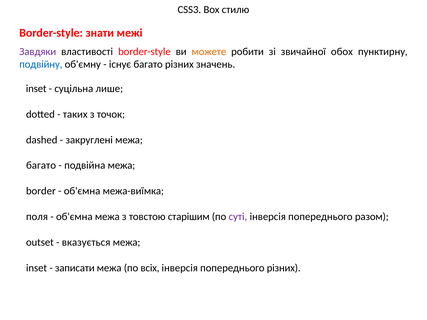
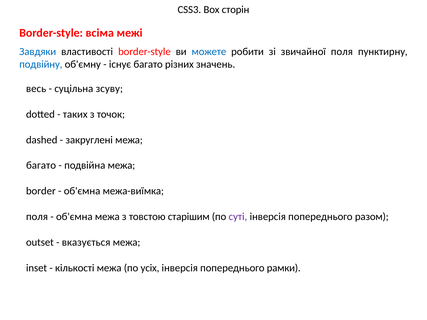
стилю: стилю -> сторін
знати: знати -> всіма
Завдяки colour: purple -> blue
можете colour: orange -> blue
звичайної обох: обох -> поля
inset at (36, 89): inset -> весь
лише: лише -> зсуву
записати: записати -> кількості
всіх: всіх -> усіх
попереднього різних: різних -> рамки
